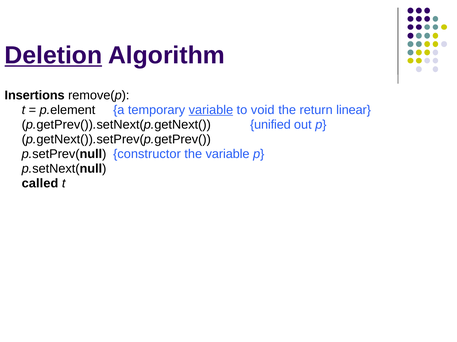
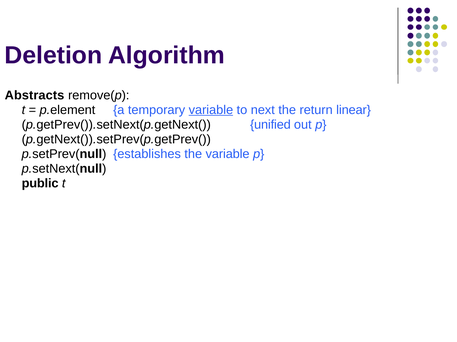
Deletion underline: present -> none
Insertions: Insertions -> Abstracts
void: void -> next
constructor: constructor -> establishes
called: called -> public
